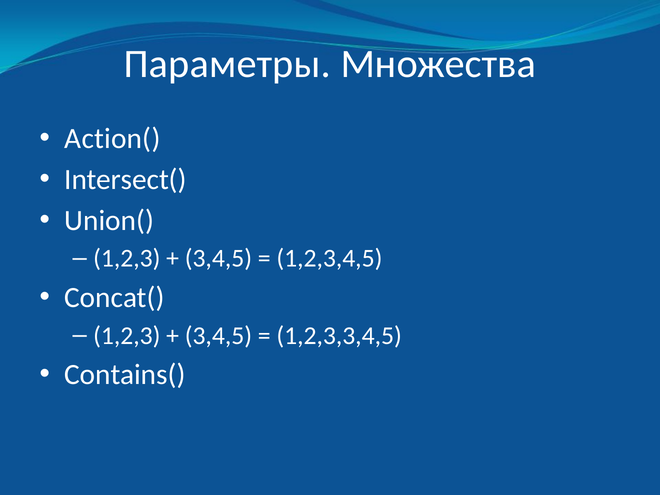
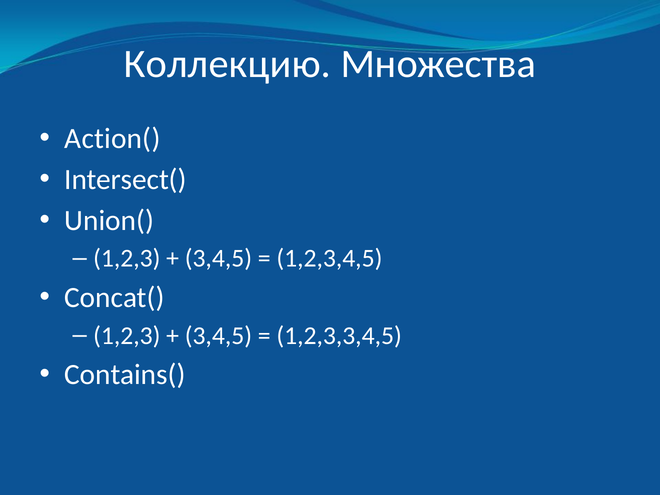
Параметры: Параметры -> Коллекцию
